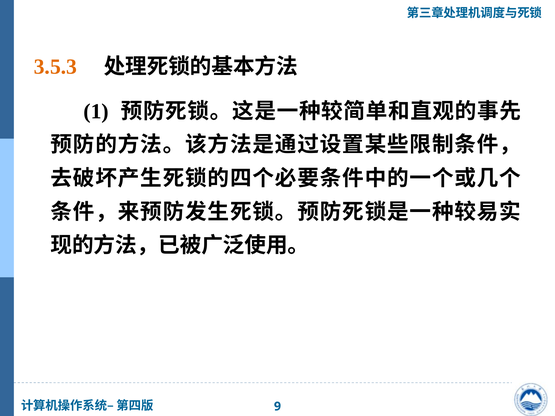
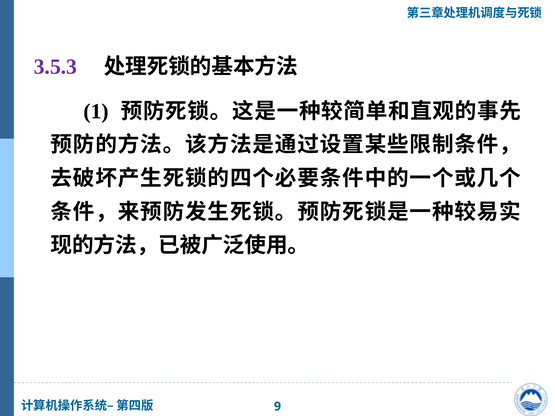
3.5.3 colour: orange -> purple
